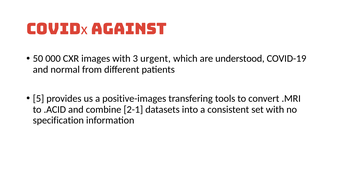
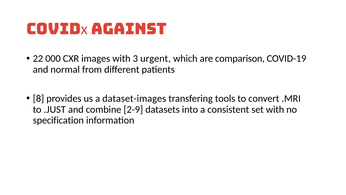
50: 50 -> 22
understood: understood -> comparison
5: 5 -> 8
positive-images: positive-images -> dataset-images
.ACID: .ACID -> .JUST
2-1: 2-1 -> 2-9
